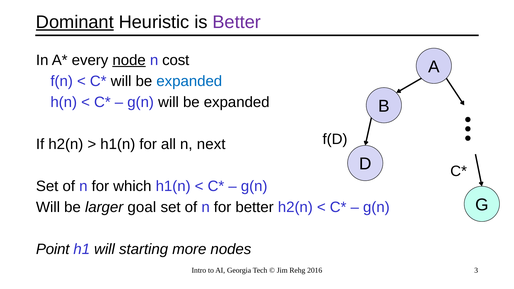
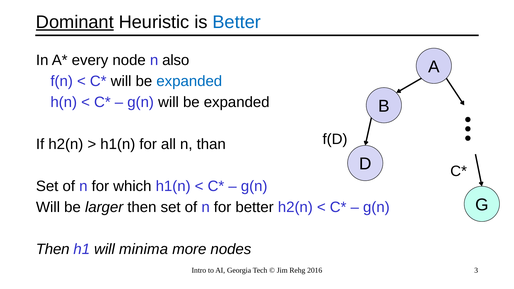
Better at (237, 22) colour: purple -> blue
node underline: present -> none
cost: cost -> also
next: next -> than
larger goal: goal -> then
Point at (53, 249): Point -> Then
starting: starting -> minima
